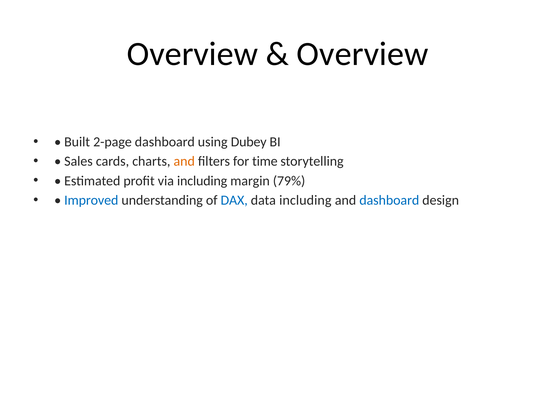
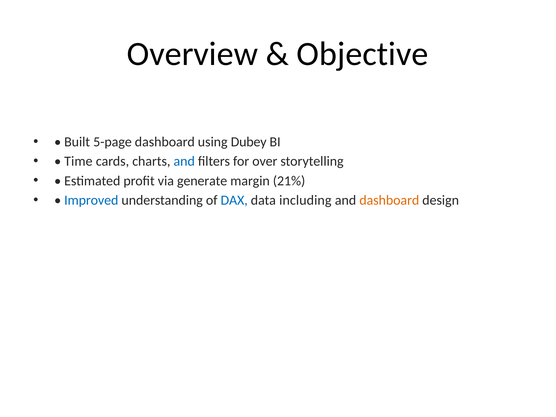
Overview at (363, 54): Overview -> Objective
2-page: 2-page -> 5-page
Sales: Sales -> Time
and at (184, 161) colour: orange -> blue
time: time -> over
via including: including -> generate
79%: 79% -> 21%
dashboard at (389, 200) colour: blue -> orange
